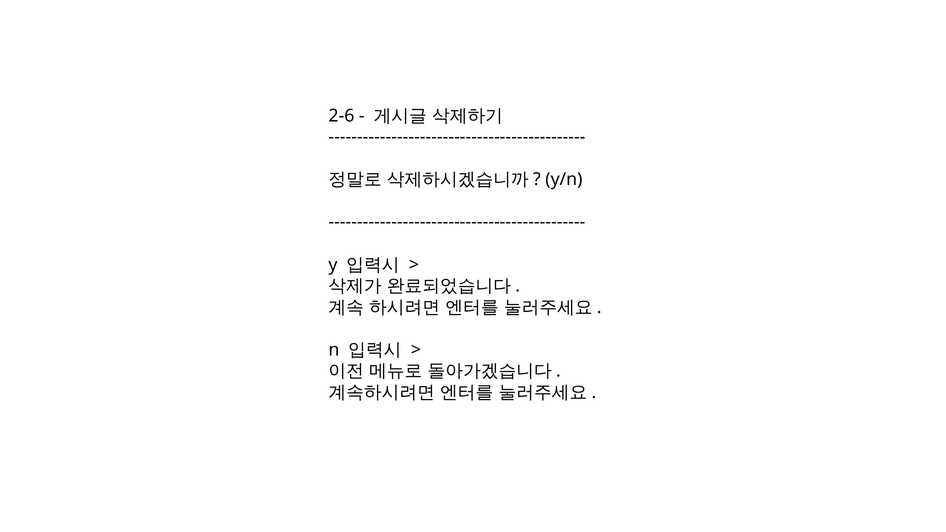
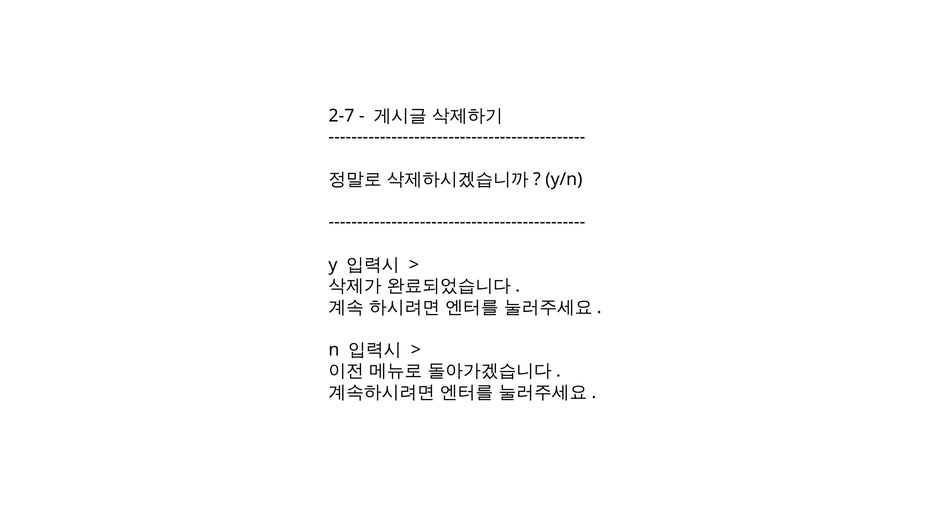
2-6: 2-6 -> 2-7
